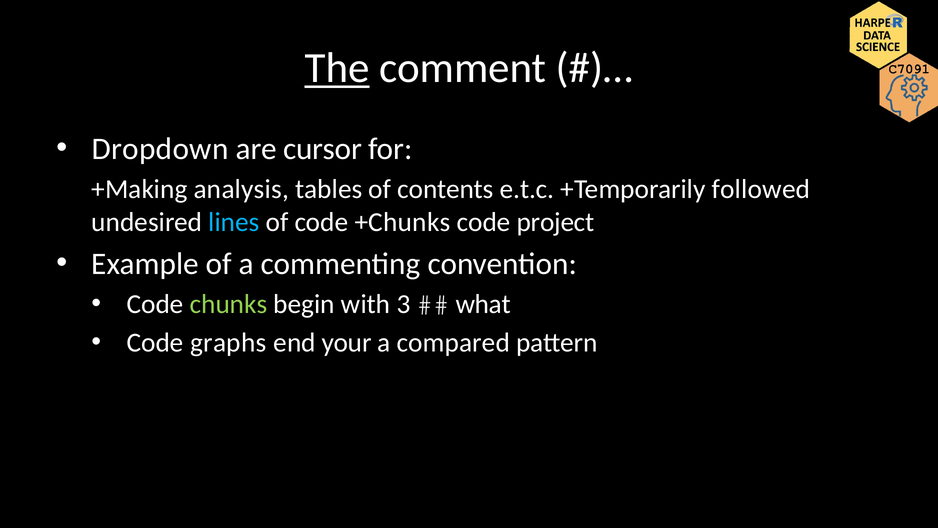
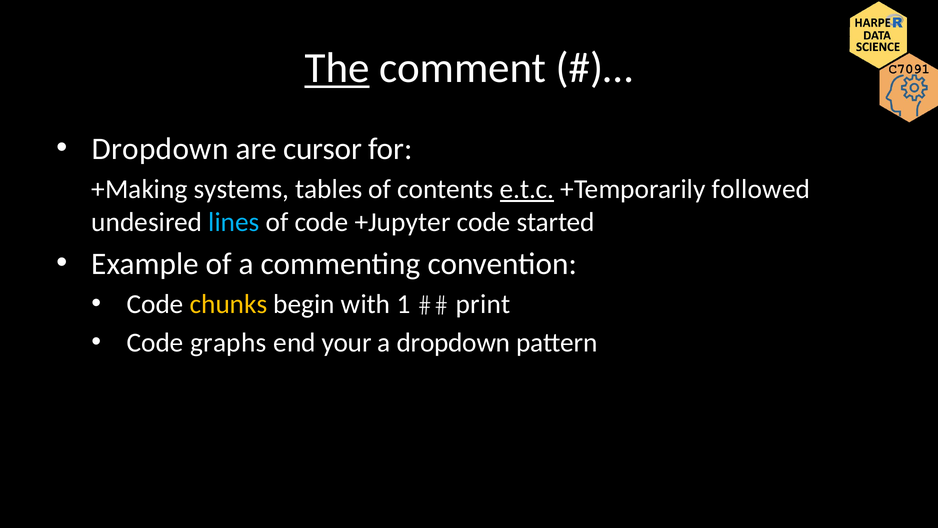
analysis: analysis -> systems
e.t.c underline: none -> present
+Chunks: +Chunks -> +Jupyter
project: project -> started
chunks colour: light green -> yellow
3: 3 -> 1
what: what -> print
a compared: compared -> dropdown
